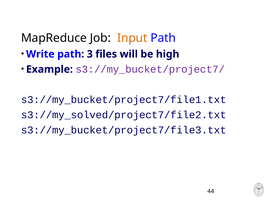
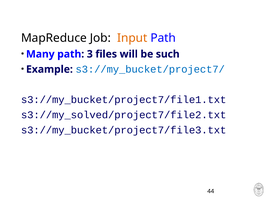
Write: Write -> Many
high: high -> such
s3://my_bucket/project7/ colour: purple -> blue
